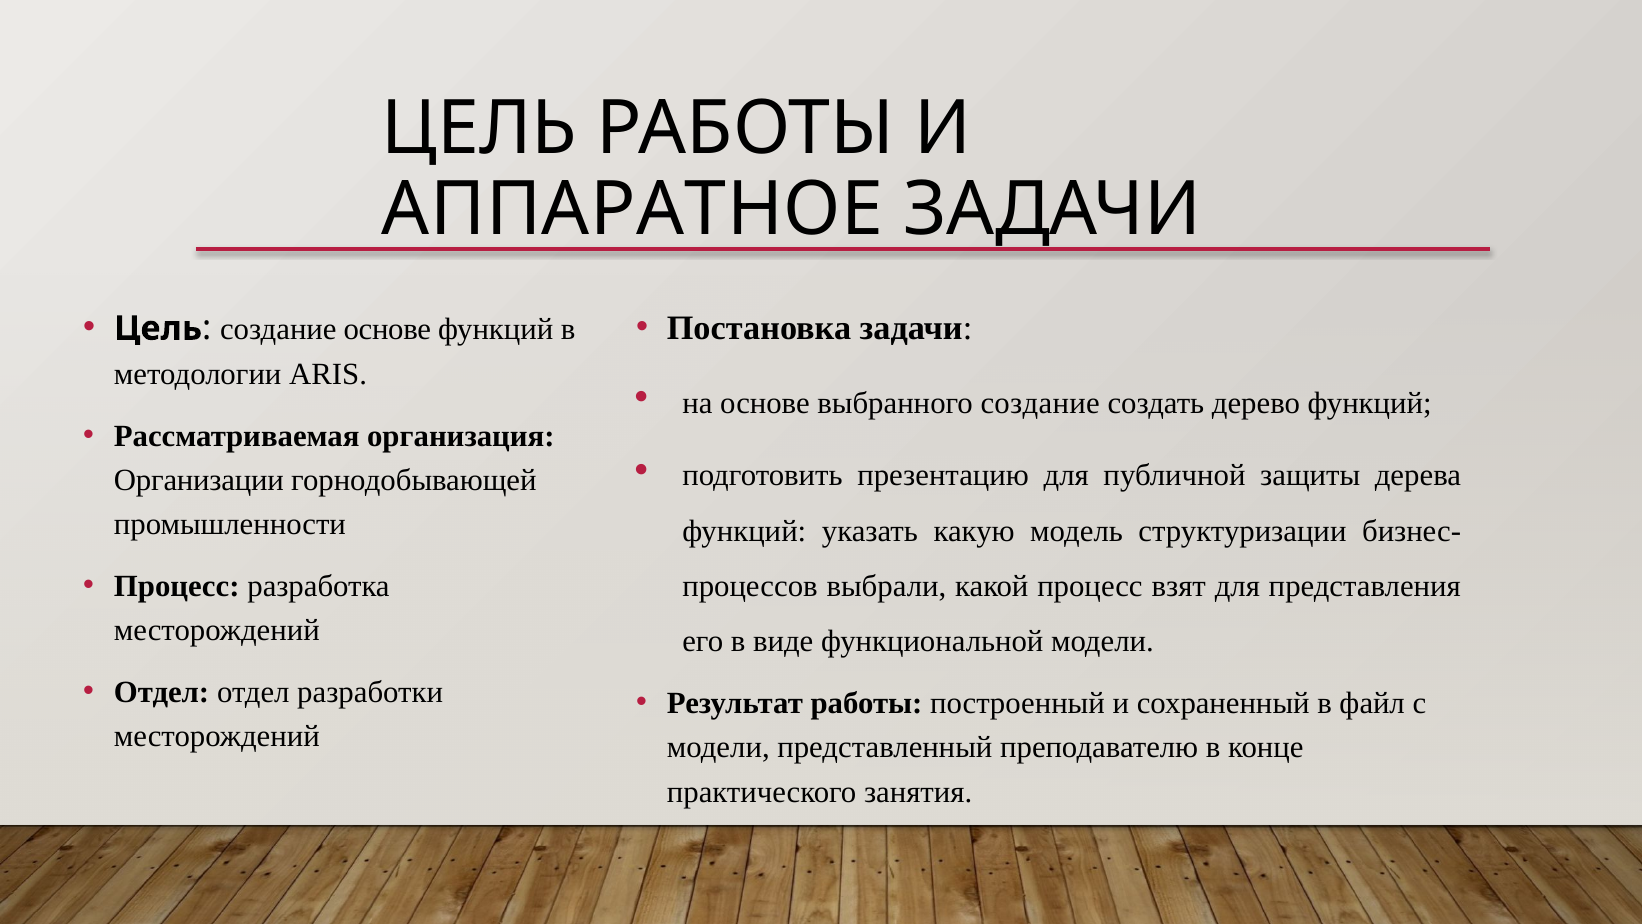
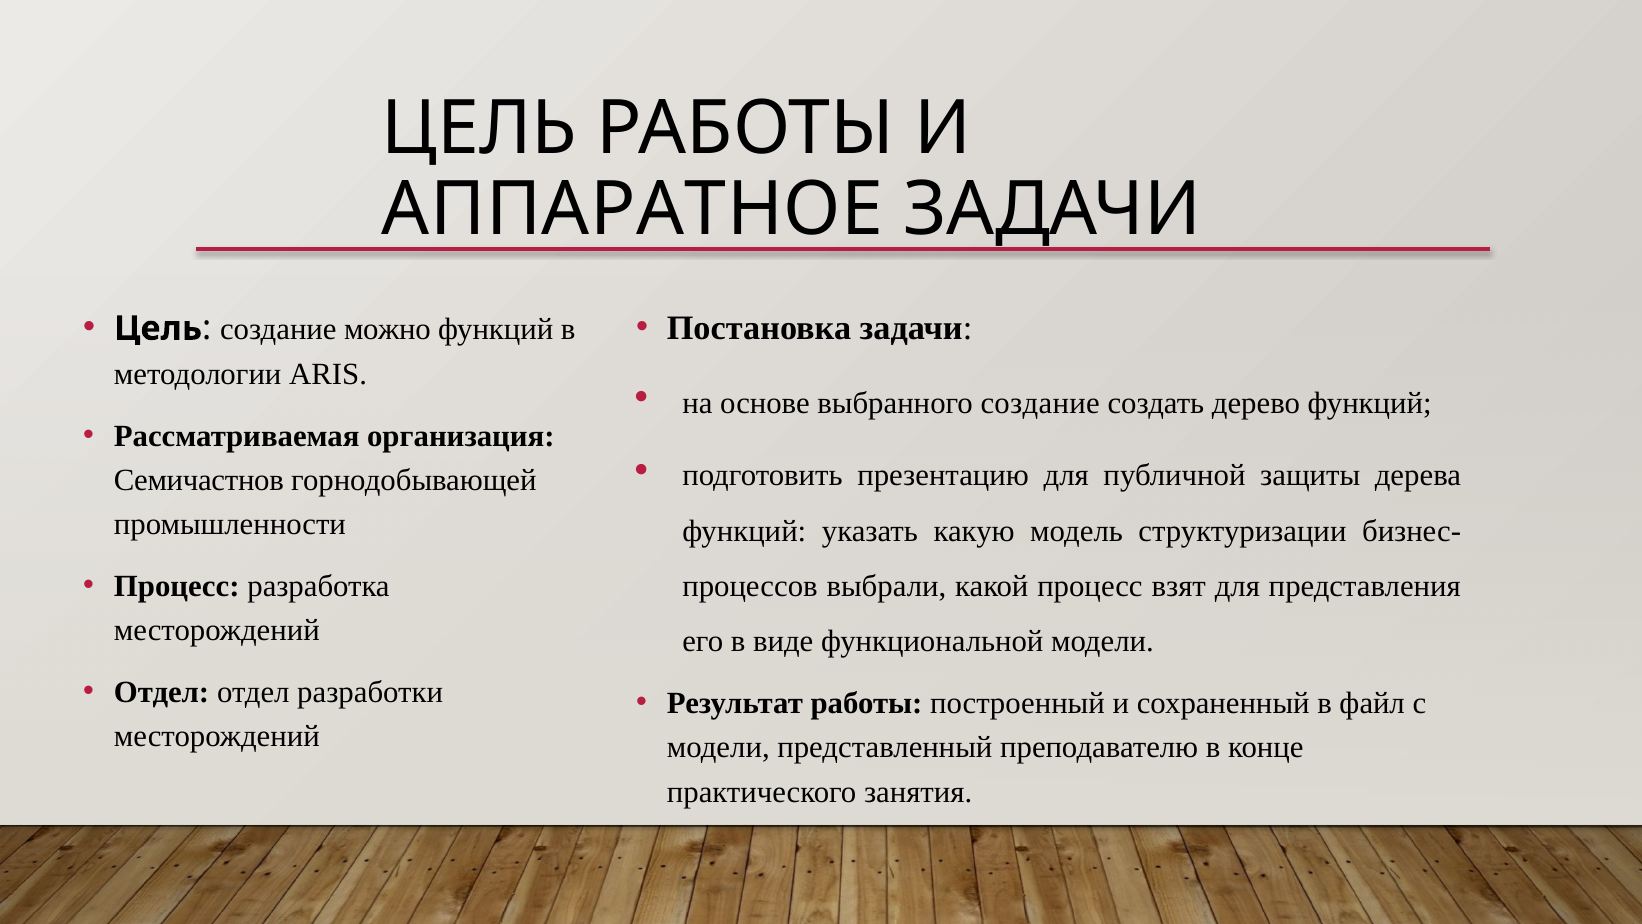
создание основе: основе -> можно
Организации: Организации -> Семичастнов
